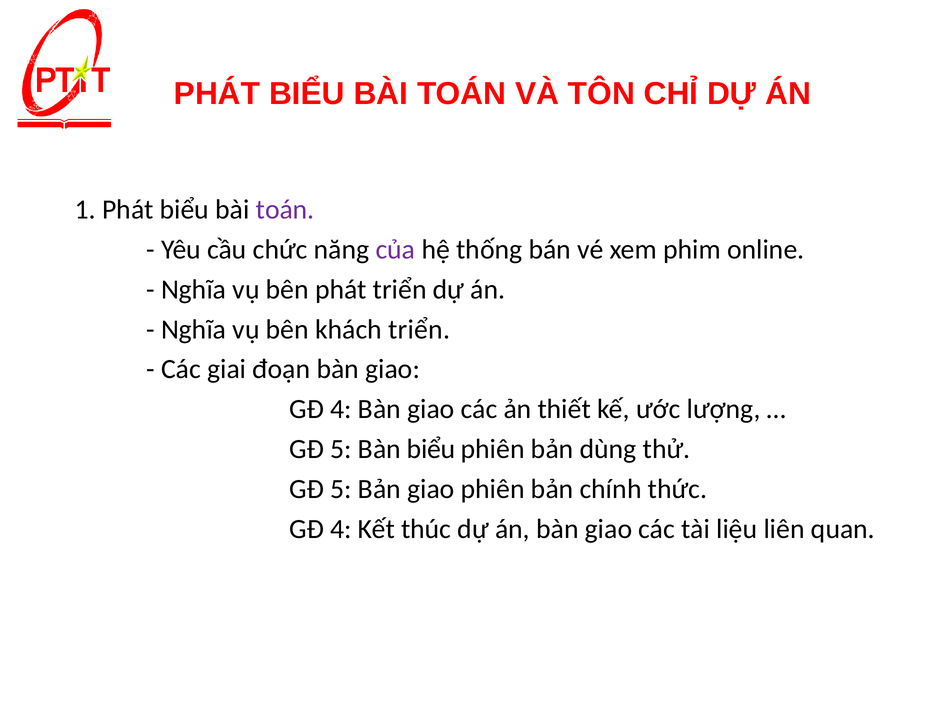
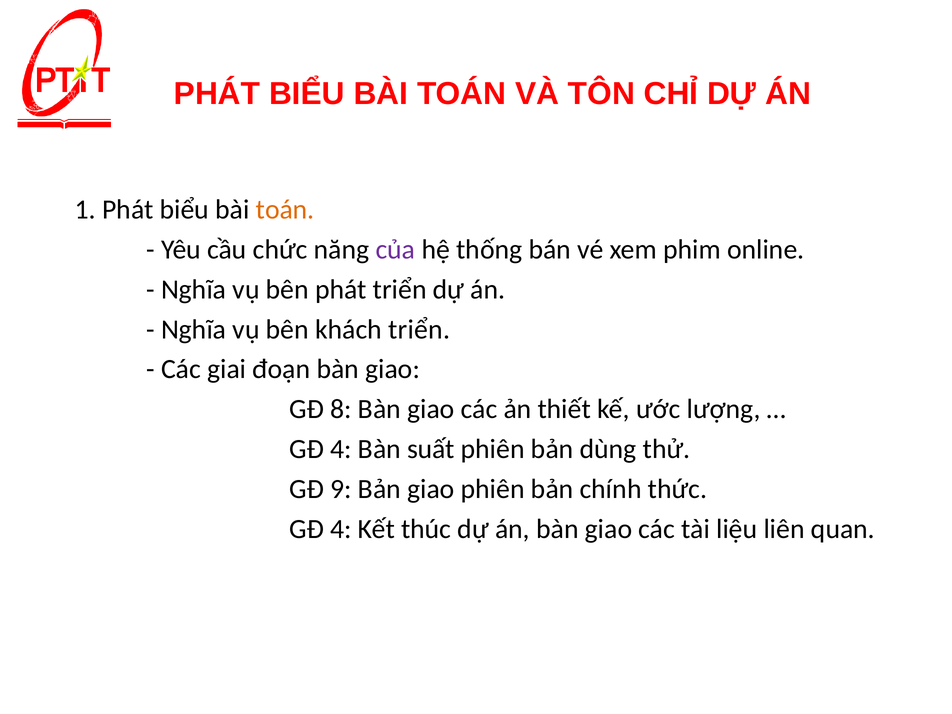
toán at (285, 210) colour: purple -> orange
4 at (341, 409): 4 -> 8
5 at (341, 449): 5 -> 4
Bàn biểu: biểu -> suất
5 at (341, 489): 5 -> 9
